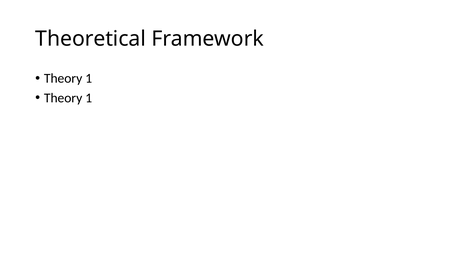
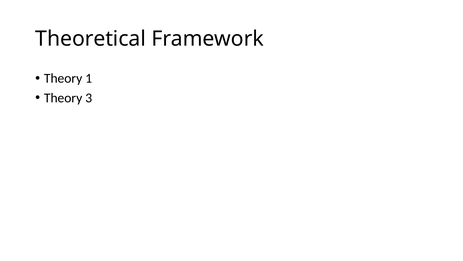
1 at (89, 98): 1 -> 3
